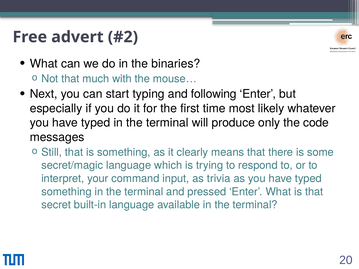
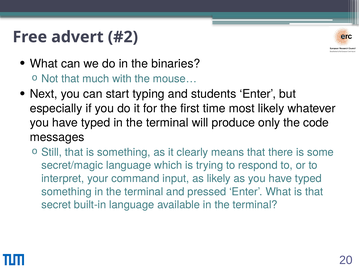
following: following -> students
as trivia: trivia -> likely
